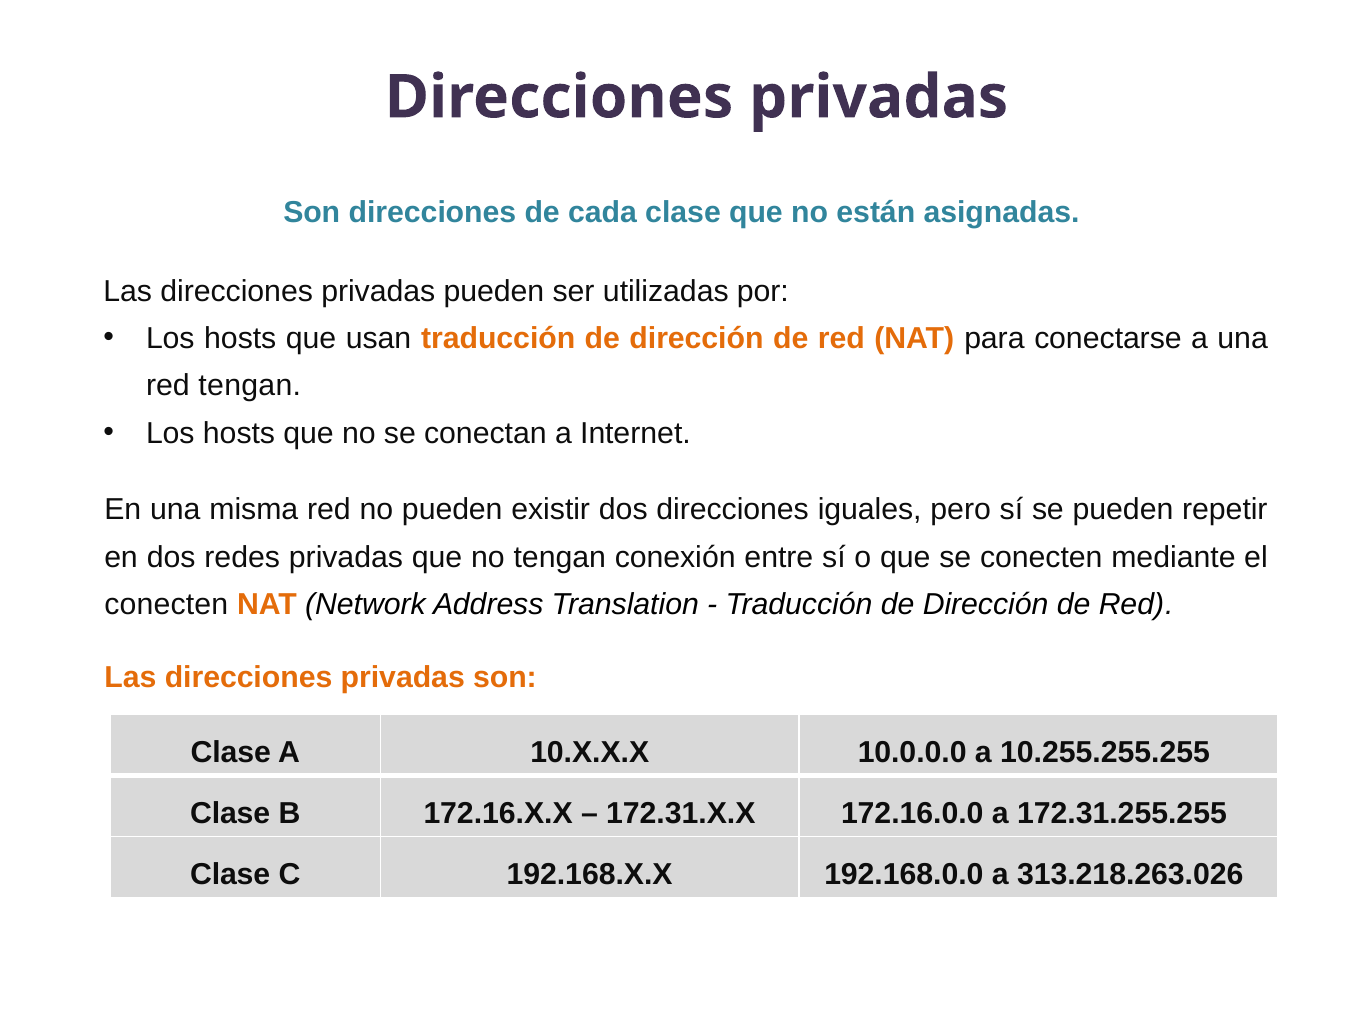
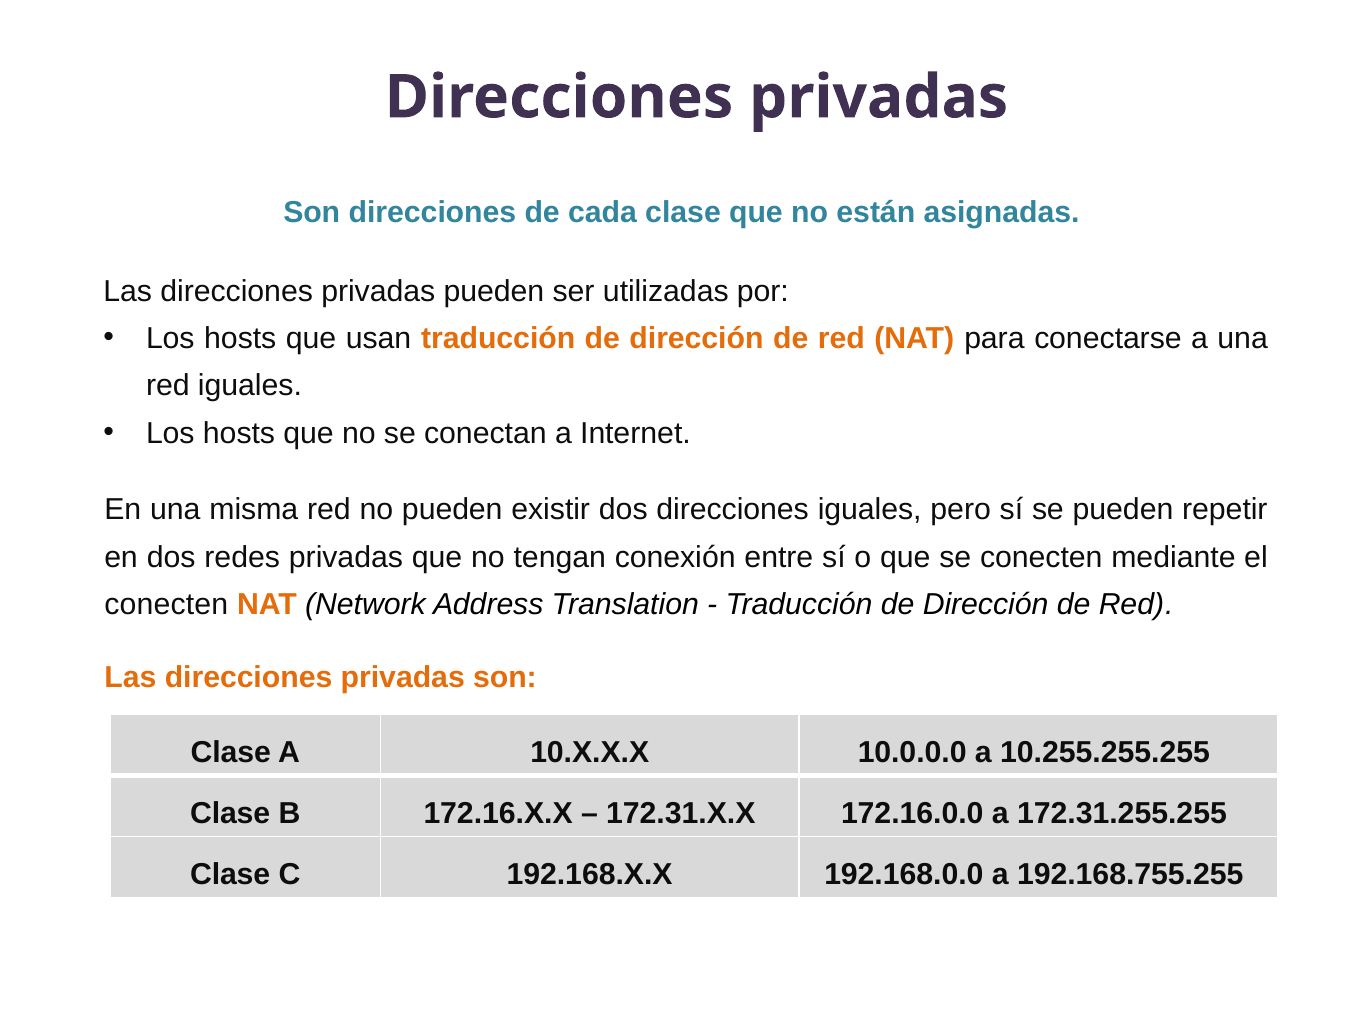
red tengan: tengan -> iguales
313.218.263.026: 313.218.263.026 -> 192.168.755.255
